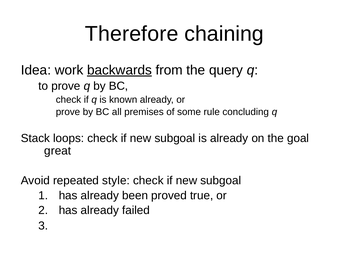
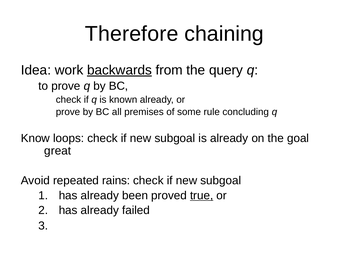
Stack: Stack -> Know
style: style -> rains
true underline: none -> present
